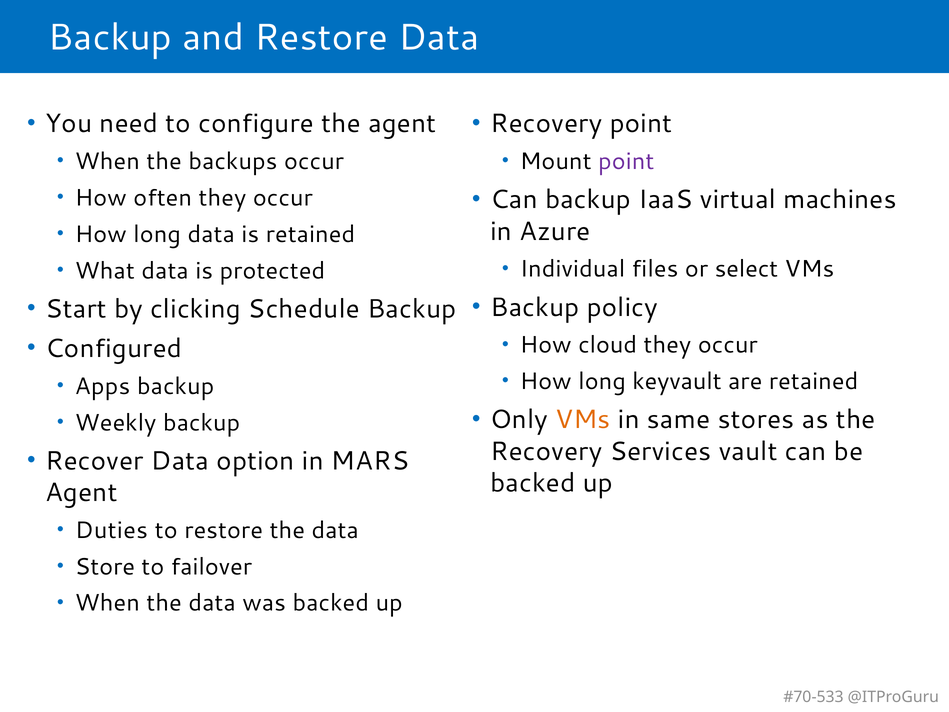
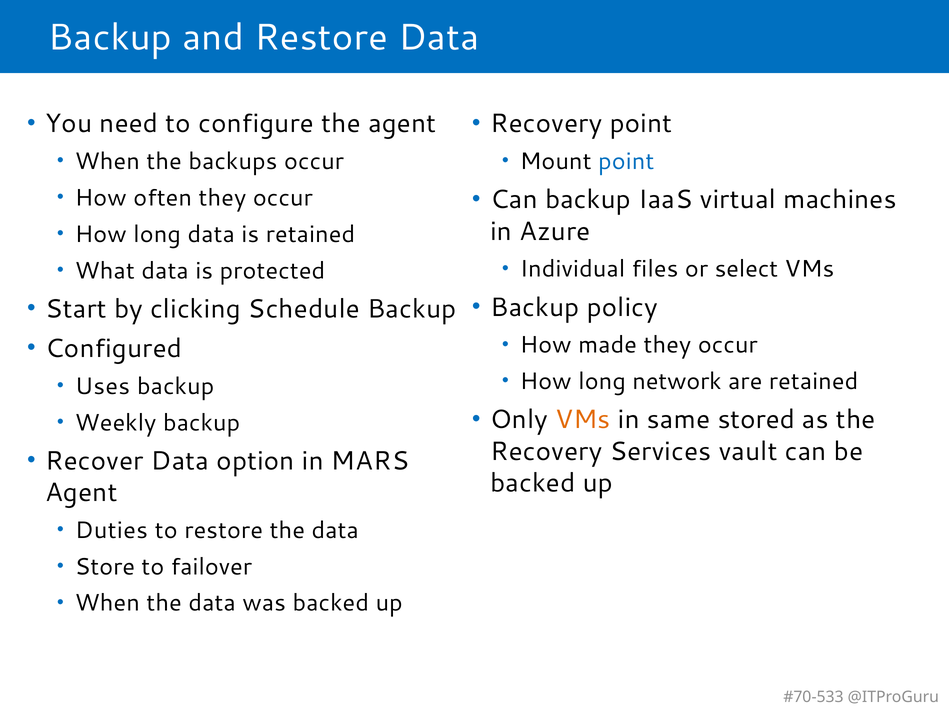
point at (626, 161) colour: purple -> blue
cloud: cloud -> made
keyvault: keyvault -> network
Apps: Apps -> Uses
stores: stores -> stored
